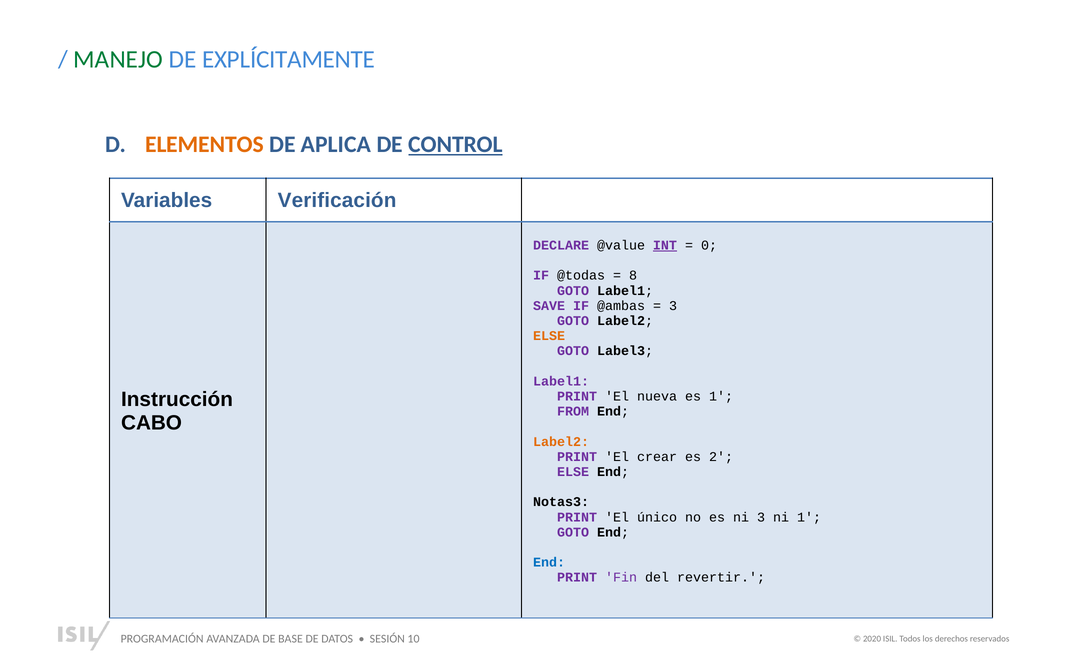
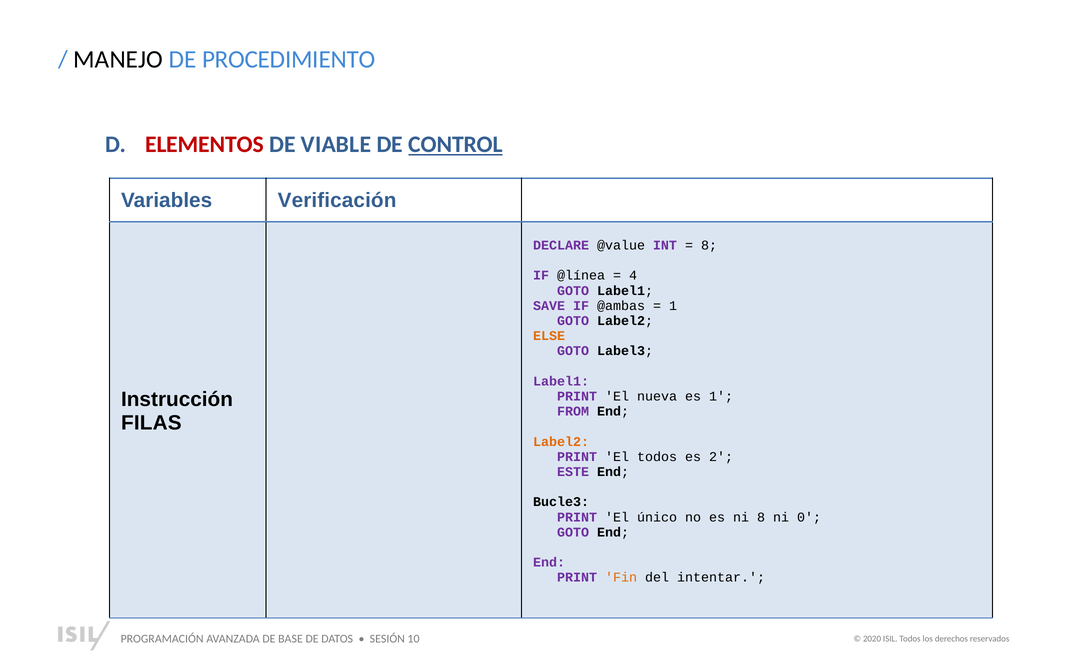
MANEJO colour: green -> black
EXPLÍCITAMENTE: EXPLÍCITAMENTE -> PROCEDIMIENTO
ELEMENTOS colour: orange -> red
APLICA: APLICA -> VIABLE
INT underline: present -> none
0 at (709, 245): 0 -> 8
@todas: @todas -> @línea
8: 8 -> 4
3 at (673, 306): 3 -> 1
CABO: CABO -> FILAS
El crear: crear -> todos
ELSE at (573, 472): ELSE -> ESTE
Notas3: Notas3 -> Bucle3
ni 3: 3 -> 8
ni 1: 1 -> 0
End at (549, 563) colour: blue -> purple
Fin colour: purple -> orange
revertir: revertir -> intentar
